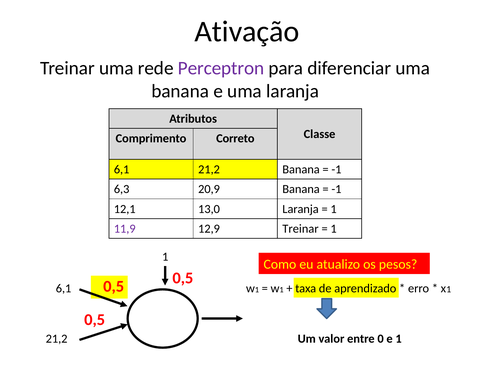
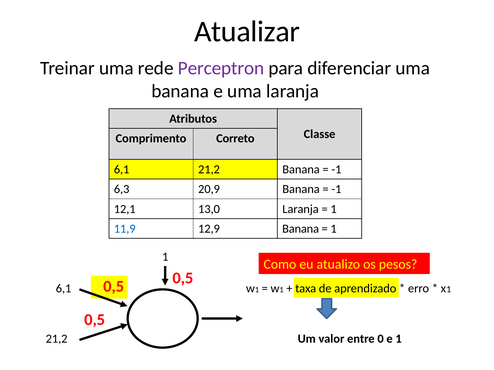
Ativação: Ativação -> Atualizar
11,9 colour: purple -> blue
12,9 Treinar: Treinar -> Banana
